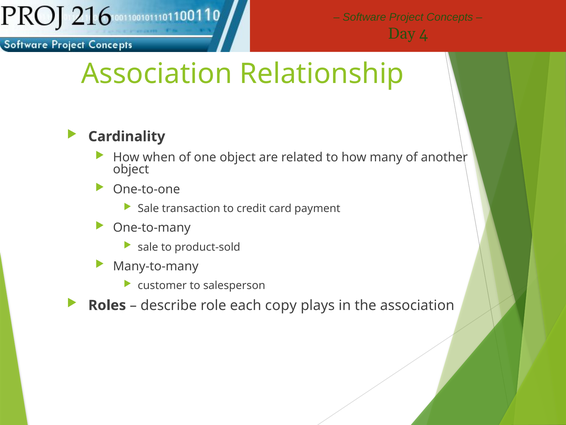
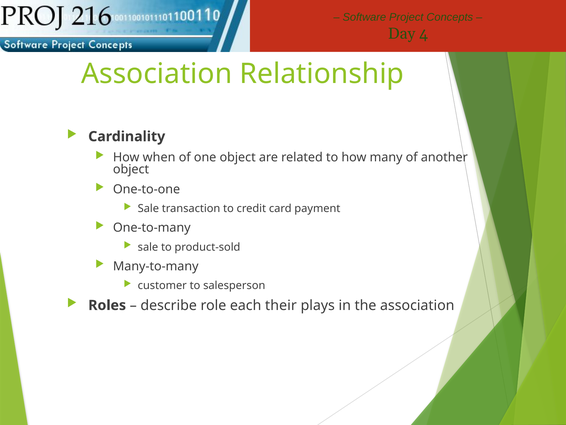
copy: copy -> their
